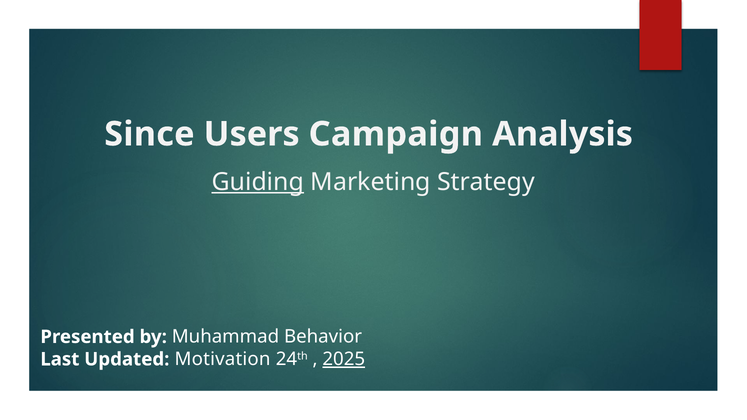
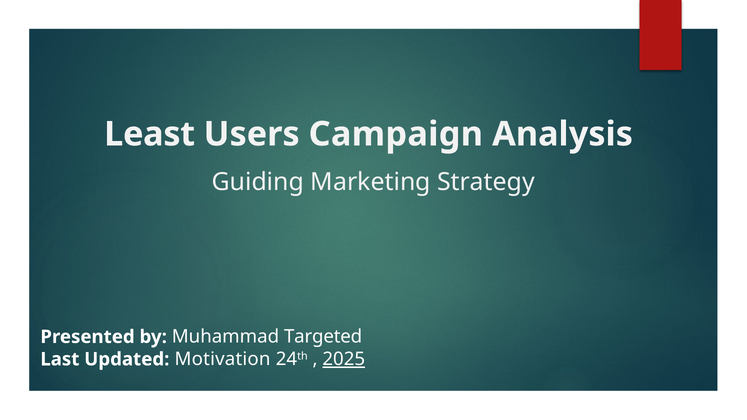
Since: Since -> Least
Guiding underline: present -> none
Behavior: Behavior -> Targeted
